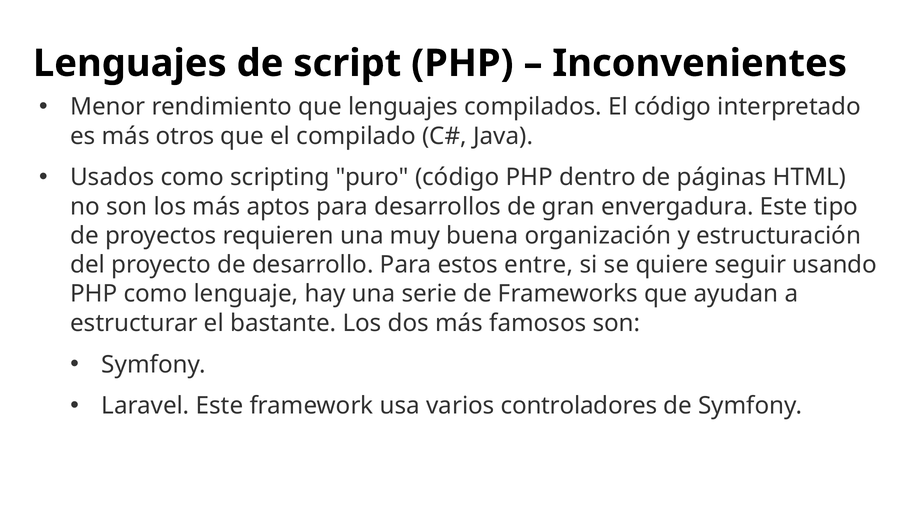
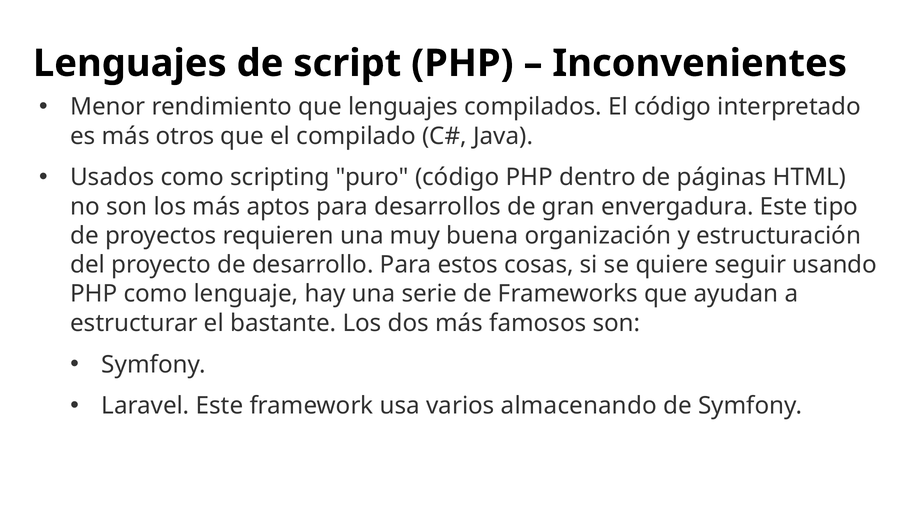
entre: entre -> cosas
controladores: controladores -> almacenando
